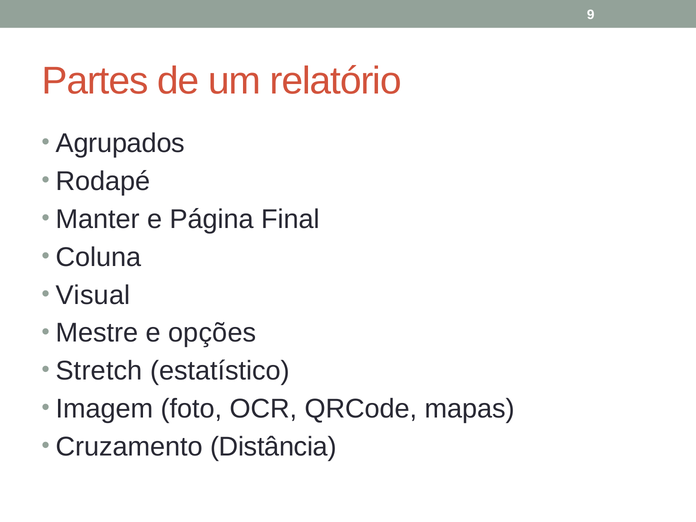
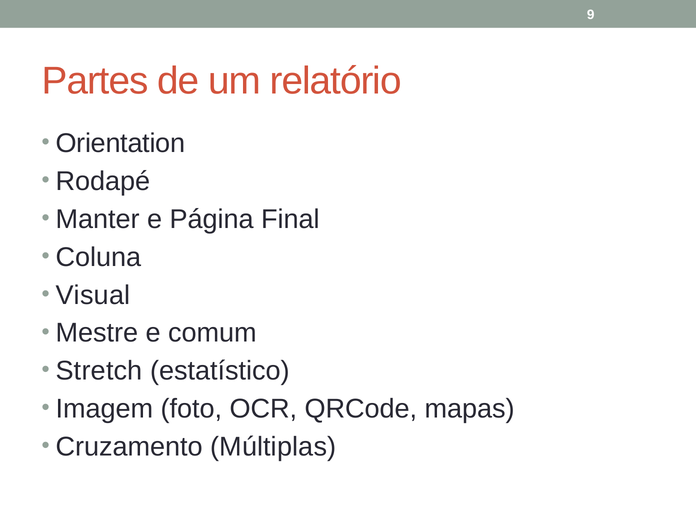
Agrupados: Agrupados -> Orientation
opções: opções -> comum
Distância: Distância -> Múltiplas
